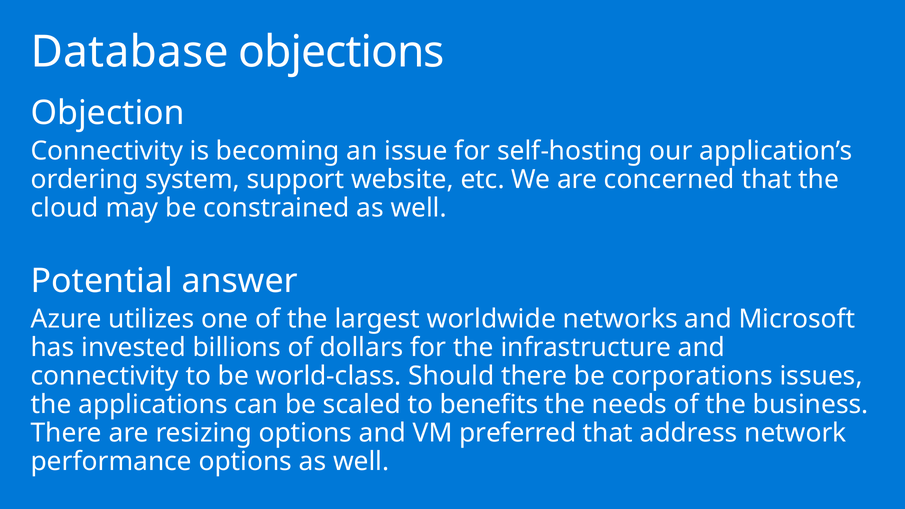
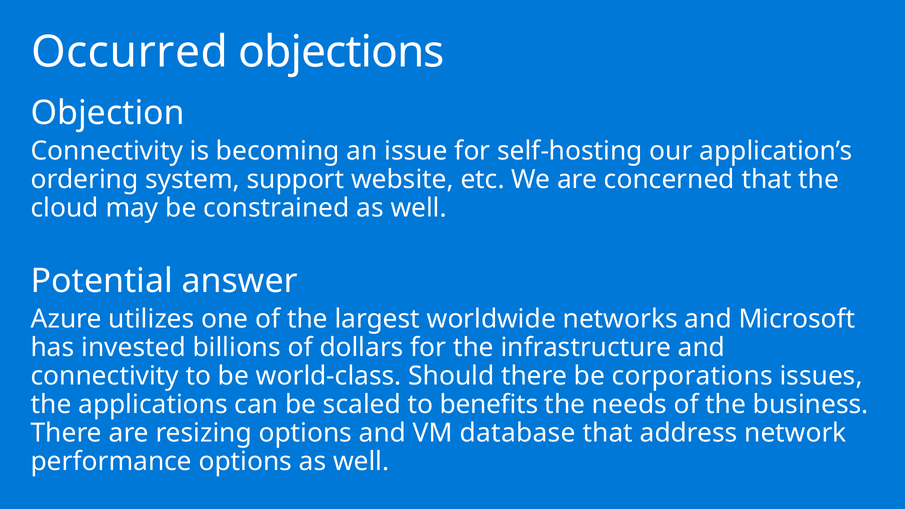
Database: Database -> Occurred
preferred: preferred -> database
